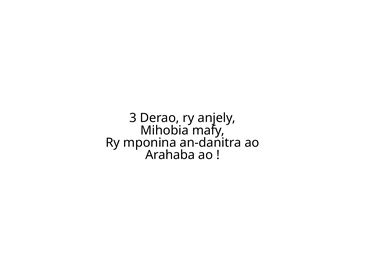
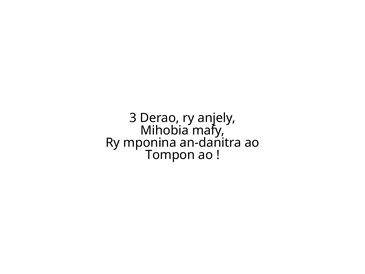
Arahaba: Arahaba -> Tompon
